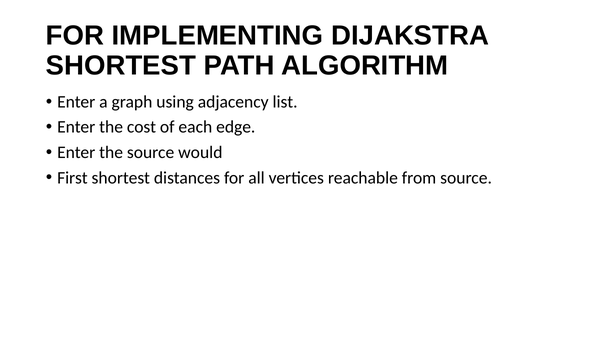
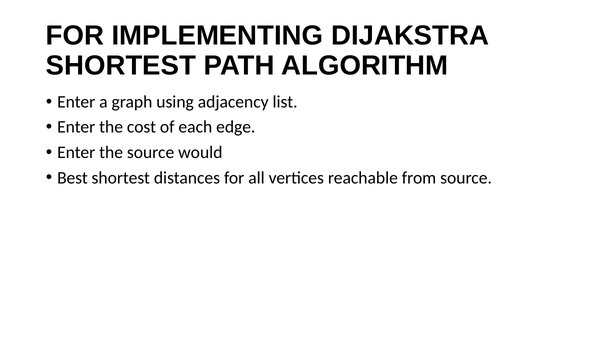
First: First -> Best
